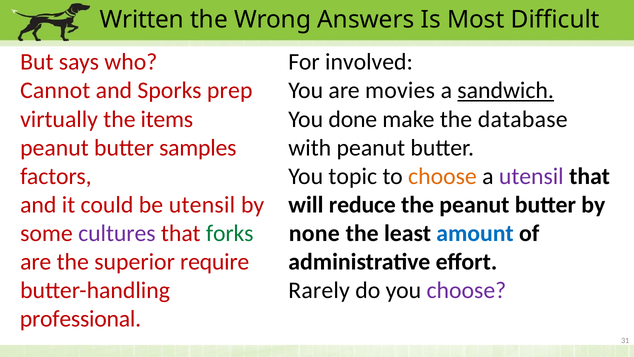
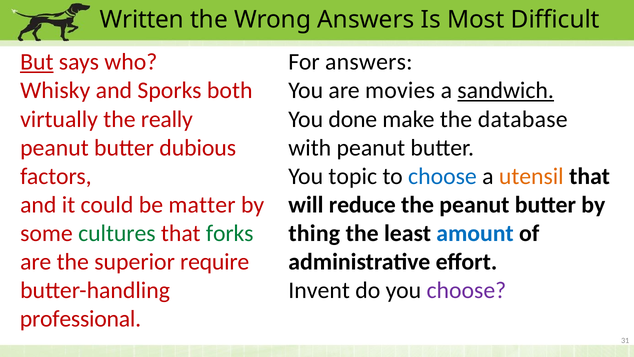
But underline: none -> present
For involved: involved -> answers
Cannot: Cannot -> Whisky
prep: prep -> both
items: items -> really
samples: samples -> dubious
choose at (442, 176) colour: orange -> blue
utensil at (531, 176) colour: purple -> orange
be utensil: utensil -> matter
cultures colour: purple -> green
none: none -> thing
Rarely: Rarely -> Invent
